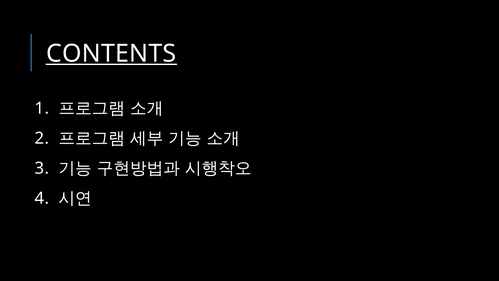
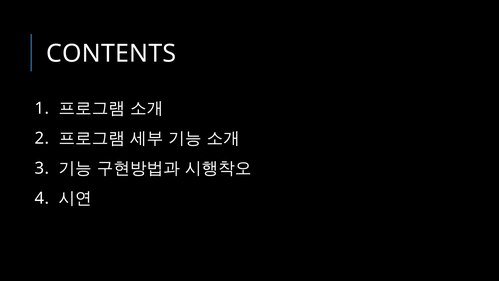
CONTENTS underline: present -> none
